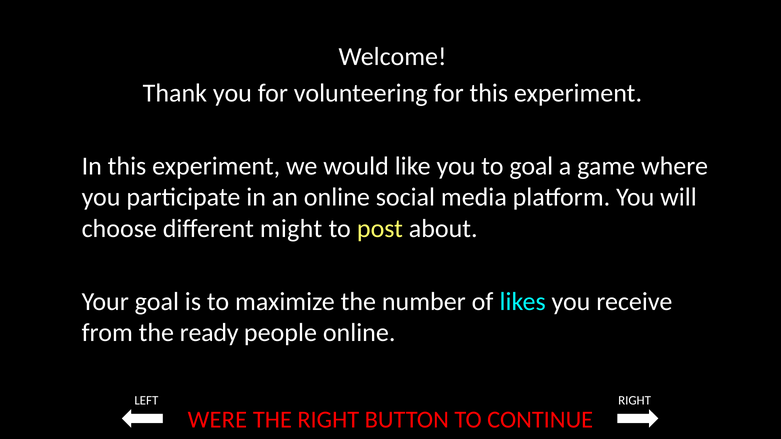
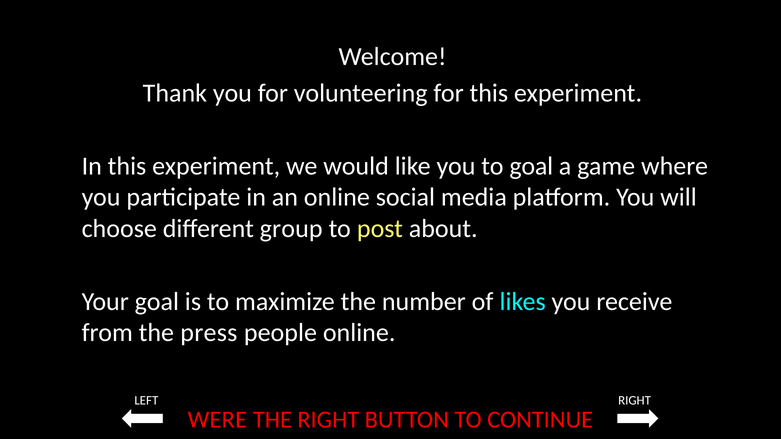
might: might -> group
ready: ready -> press
